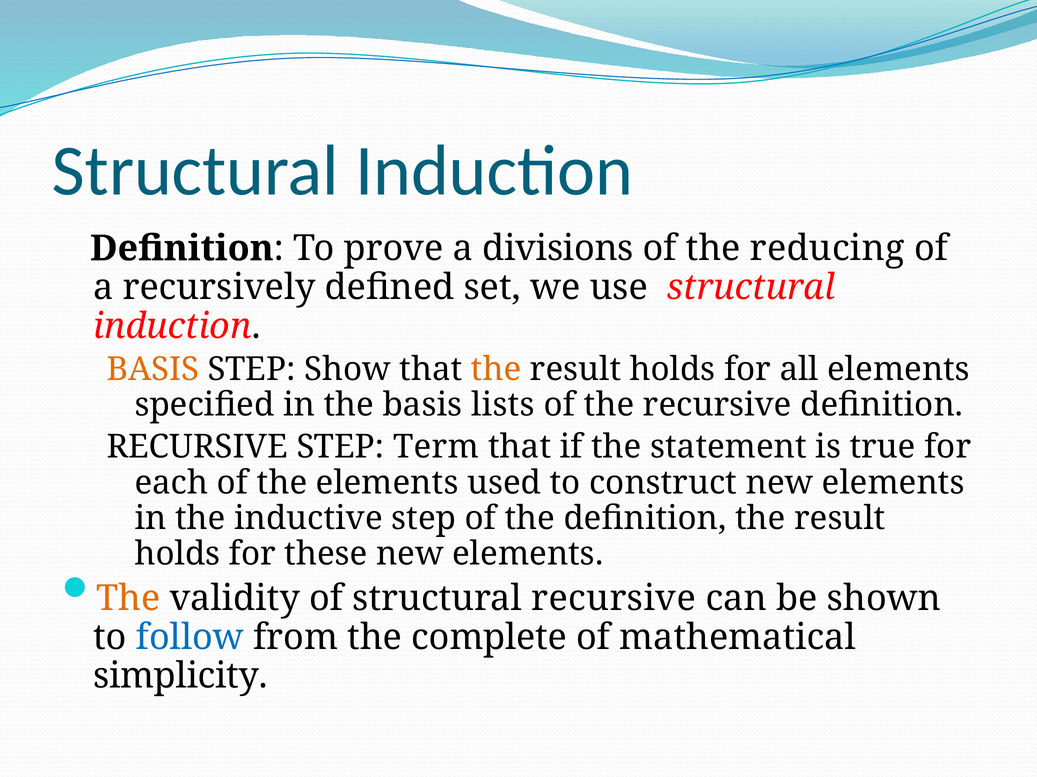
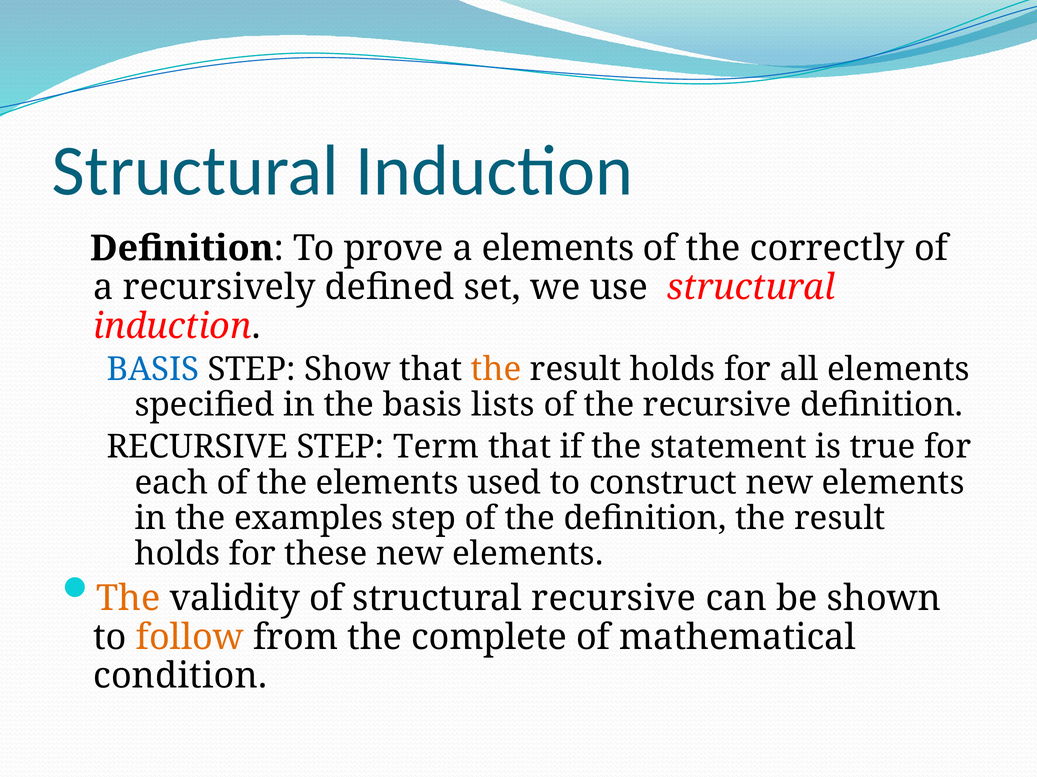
a divisions: divisions -> elements
reducing: reducing -> correctly
BASIS at (153, 370) colour: orange -> blue
inductive: inductive -> examples
follow colour: blue -> orange
simplicity: simplicity -> condition
